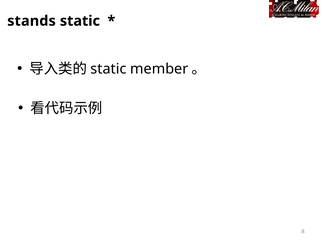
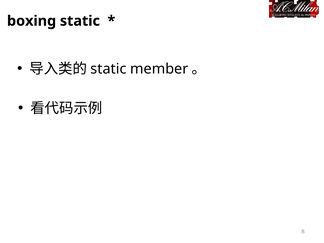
stands: stands -> boxing
